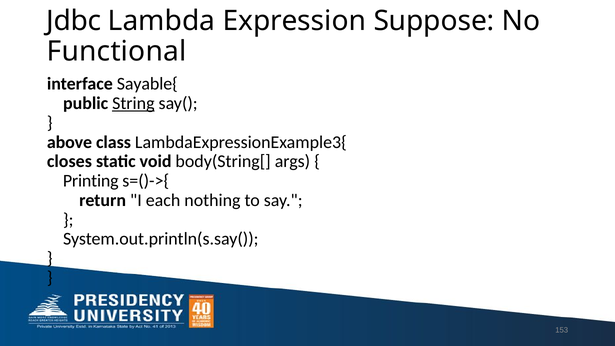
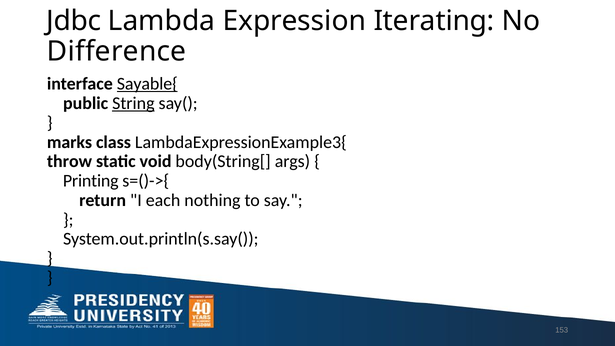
Suppose: Suppose -> Iterating
Functional: Functional -> Difference
Sayable{ underline: none -> present
above: above -> marks
closes: closes -> throw
